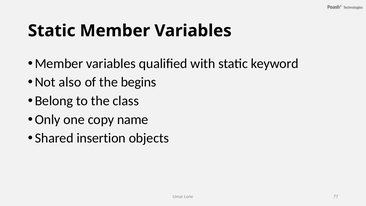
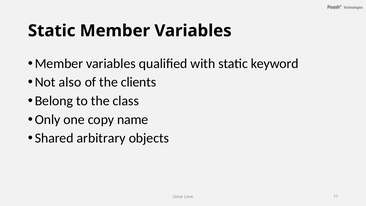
begins: begins -> clients
insertion: insertion -> arbitrary
